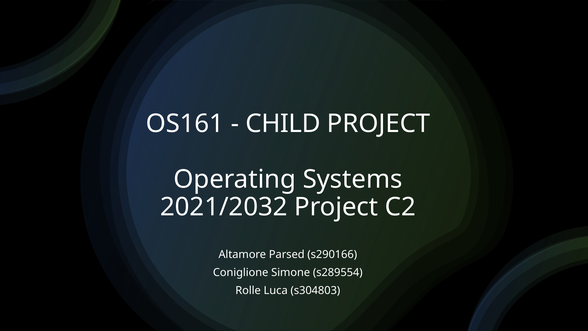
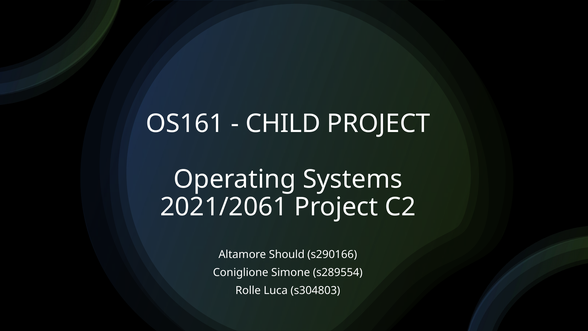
2021/2032: 2021/2032 -> 2021/2061
Parsed: Parsed -> Should
